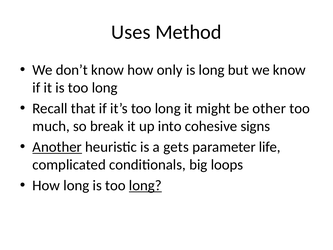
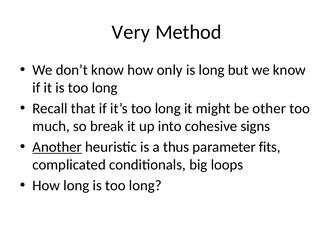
Uses: Uses -> Very
gets: gets -> thus
life: life -> fits
long at (145, 185) underline: present -> none
